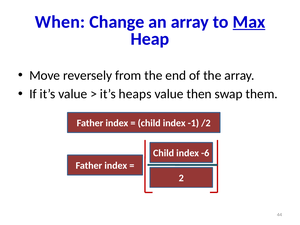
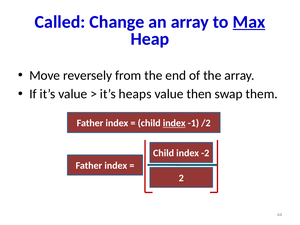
When: When -> Called
index at (174, 123) underline: none -> present
-6: -6 -> -2
